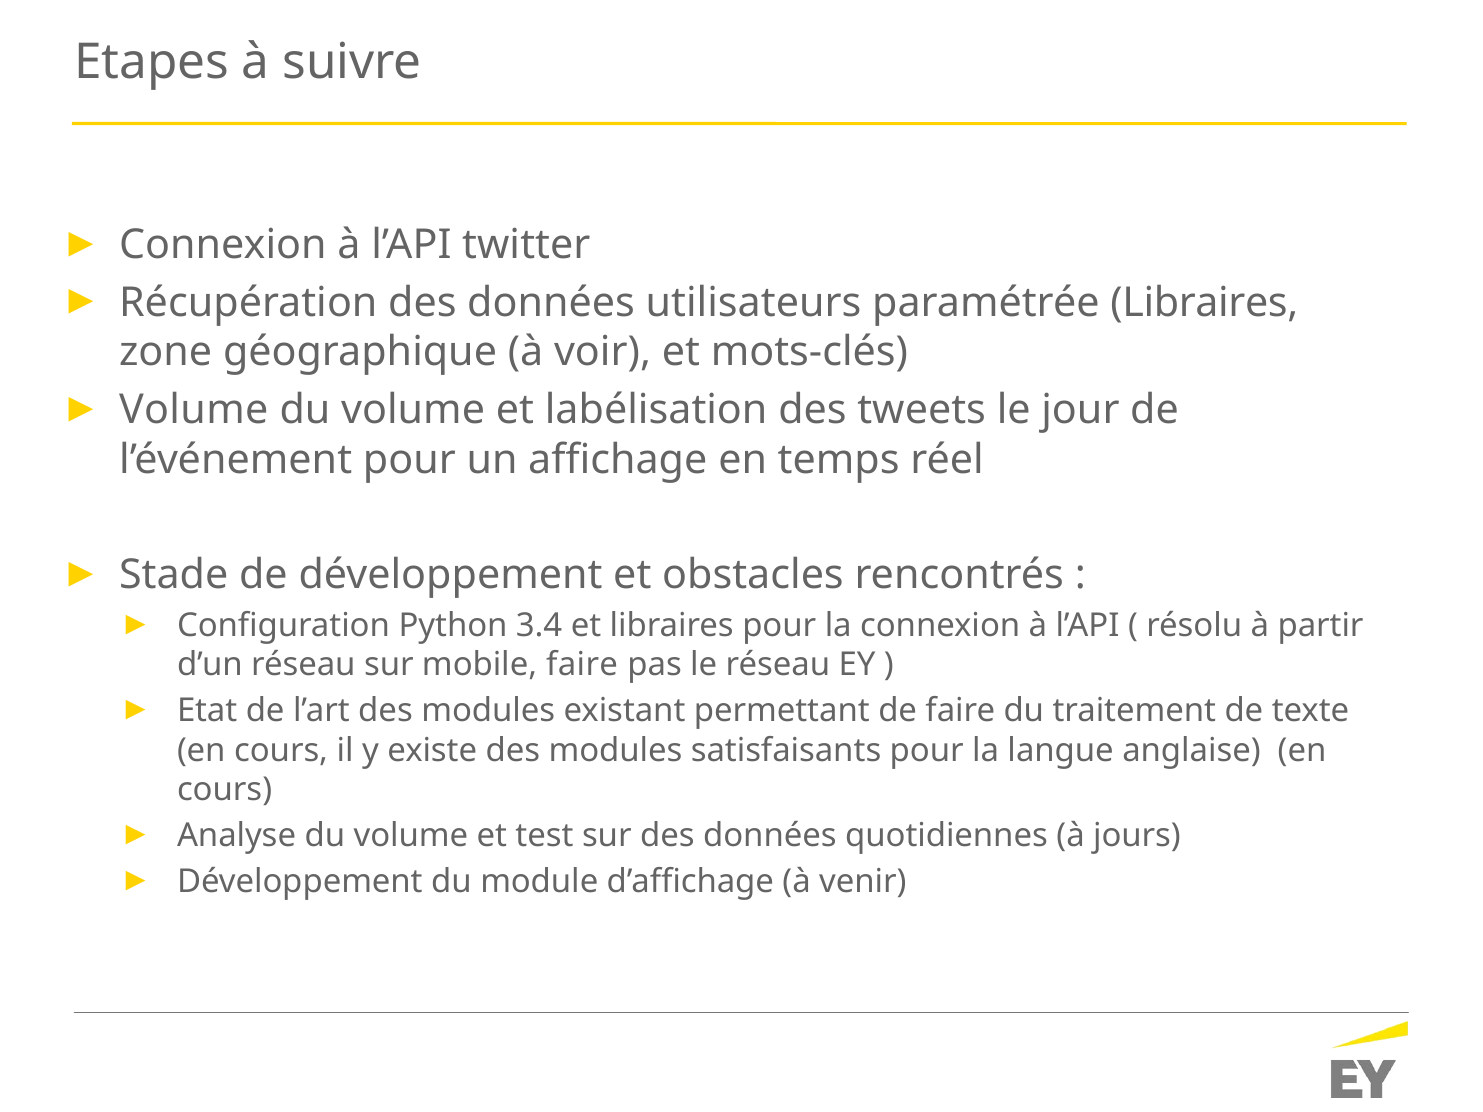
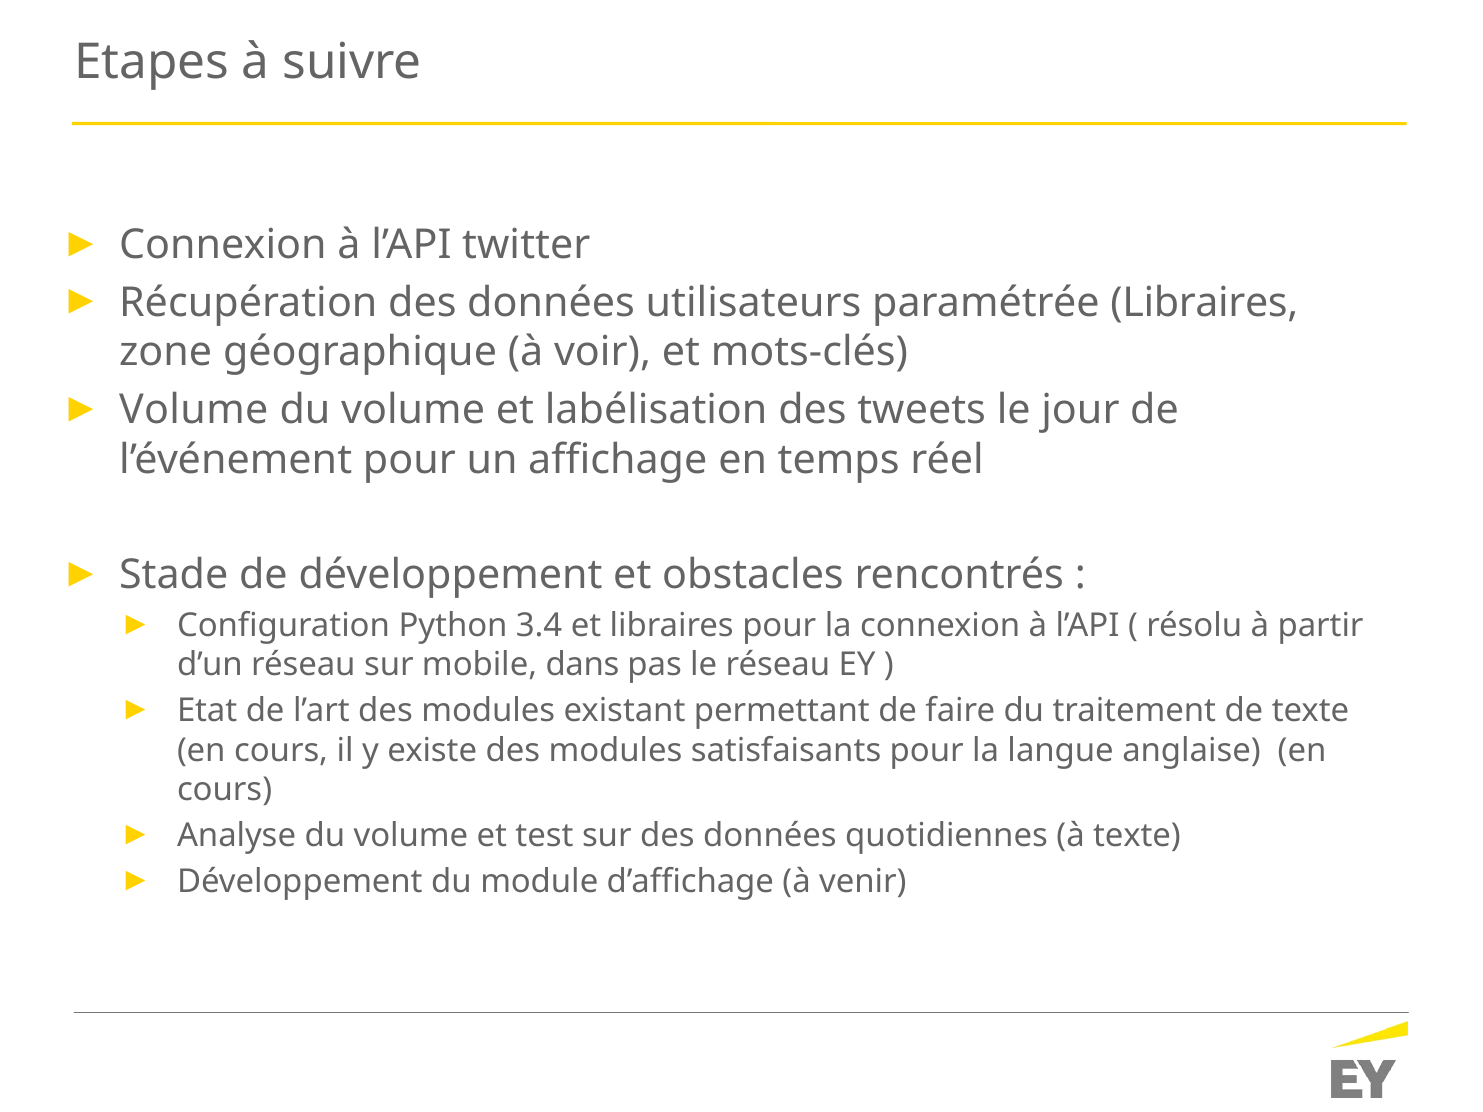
mobile faire: faire -> dans
à jours: jours -> texte
